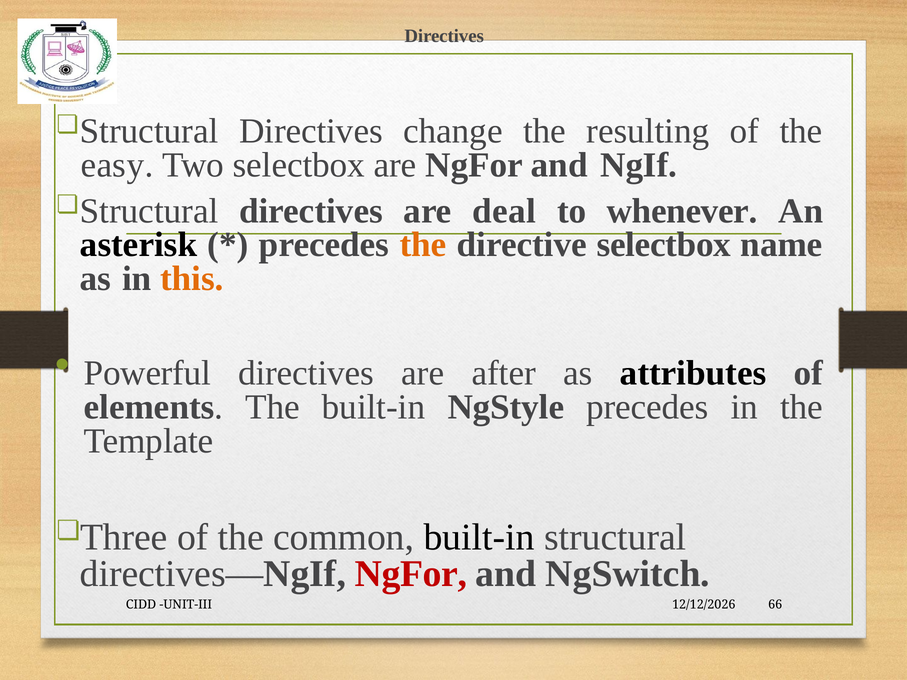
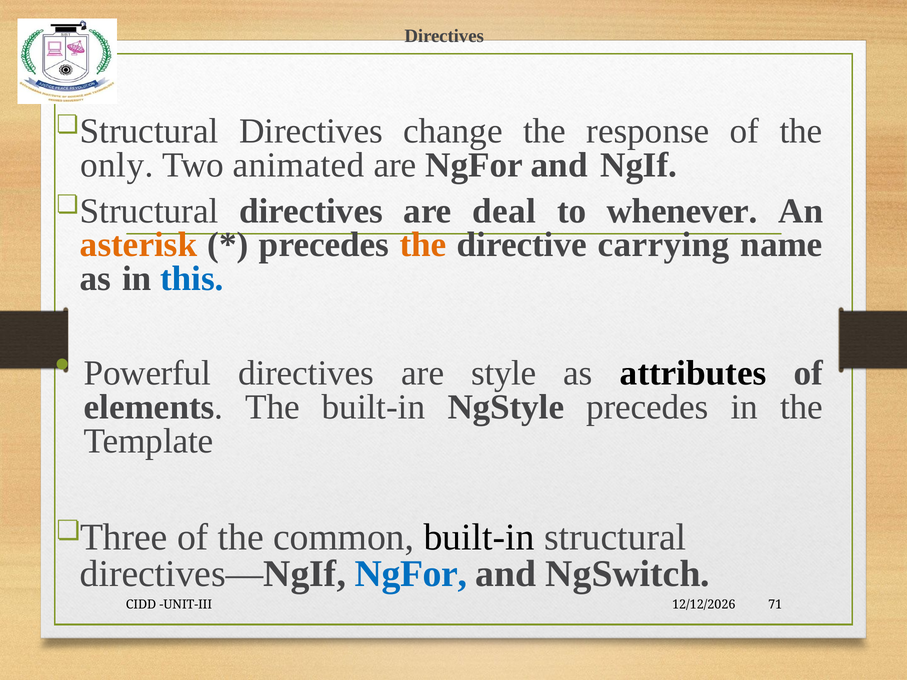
resulting: resulting -> response
easy: easy -> only
Two selectbox: selectbox -> animated
asterisk colour: black -> orange
directive selectbox: selectbox -> carrying
this colour: orange -> blue
after: after -> style
NgFor at (411, 574) colour: red -> blue
66: 66 -> 71
